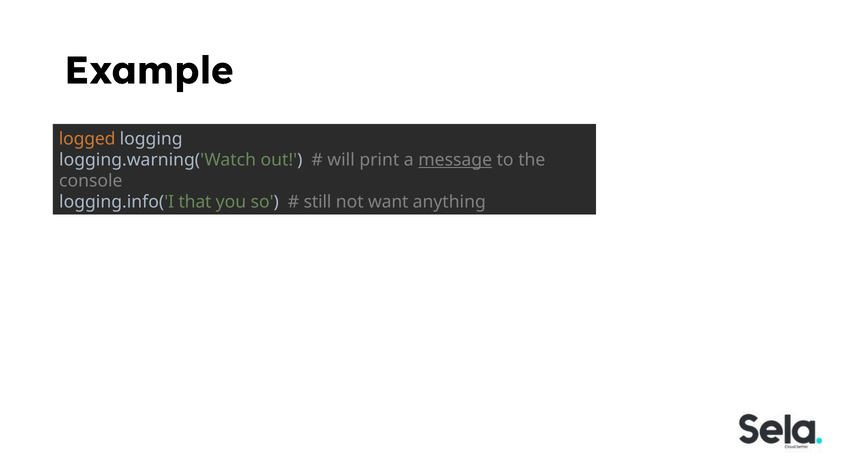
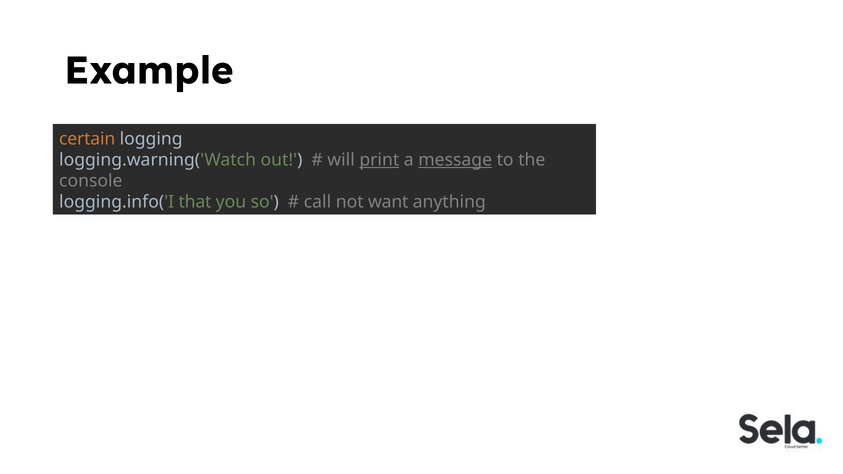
logged: logged -> certain
print underline: none -> present
still: still -> call
